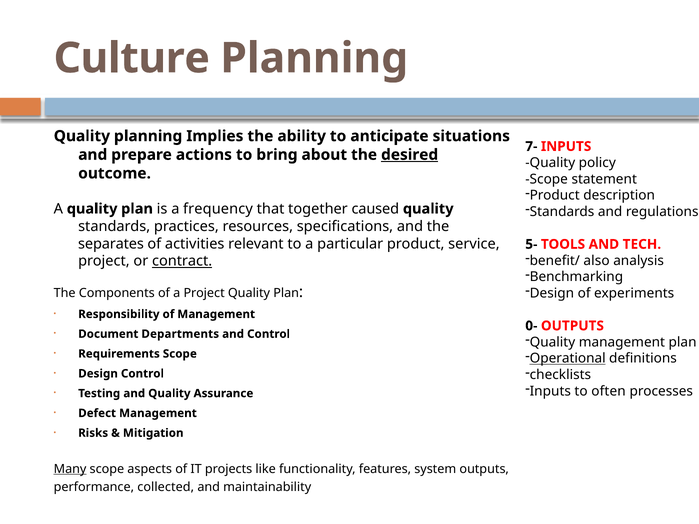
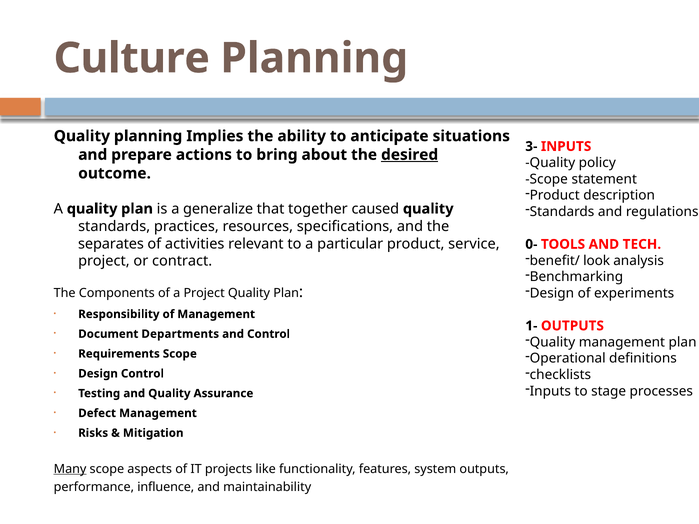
7-: 7- -> 3-
frequency: frequency -> generalize
5-: 5- -> 0-
also: also -> look
contract underline: present -> none
0-: 0- -> 1-
Operational underline: present -> none
often: often -> stage
collected: collected -> influence
